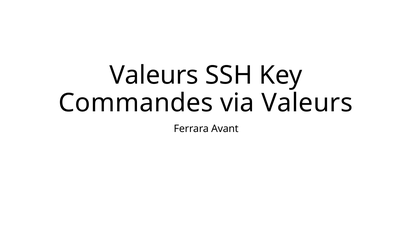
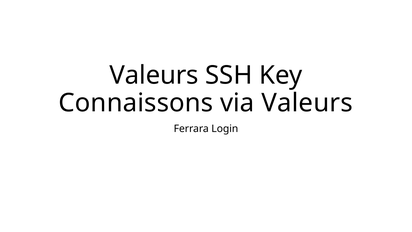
Commandes: Commandes -> Connaissons
Avant: Avant -> Login
